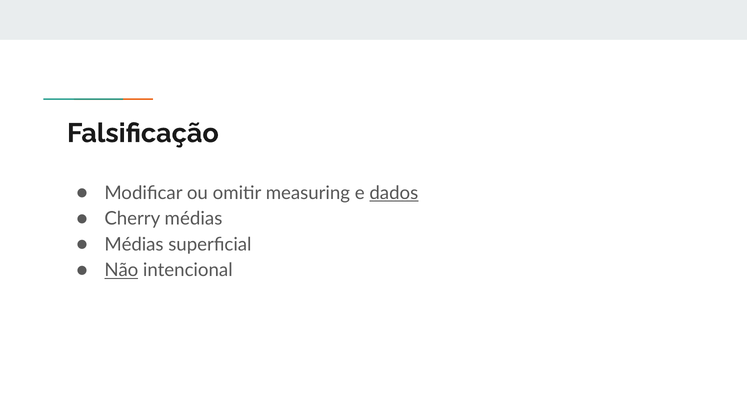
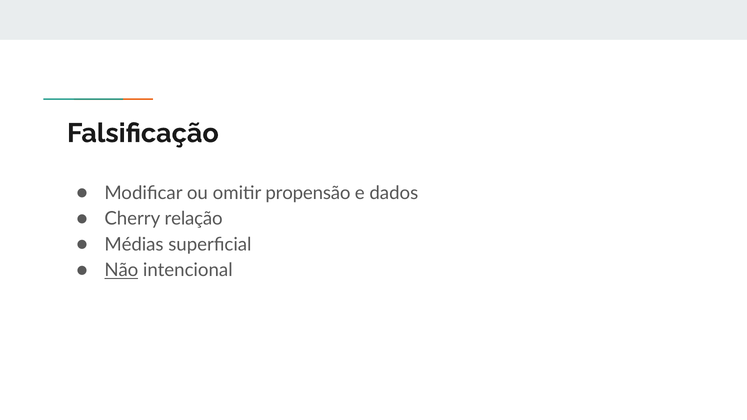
measuring: measuring -> propensão
dados underline: present -> none
Cherry médias: médias -> relação
